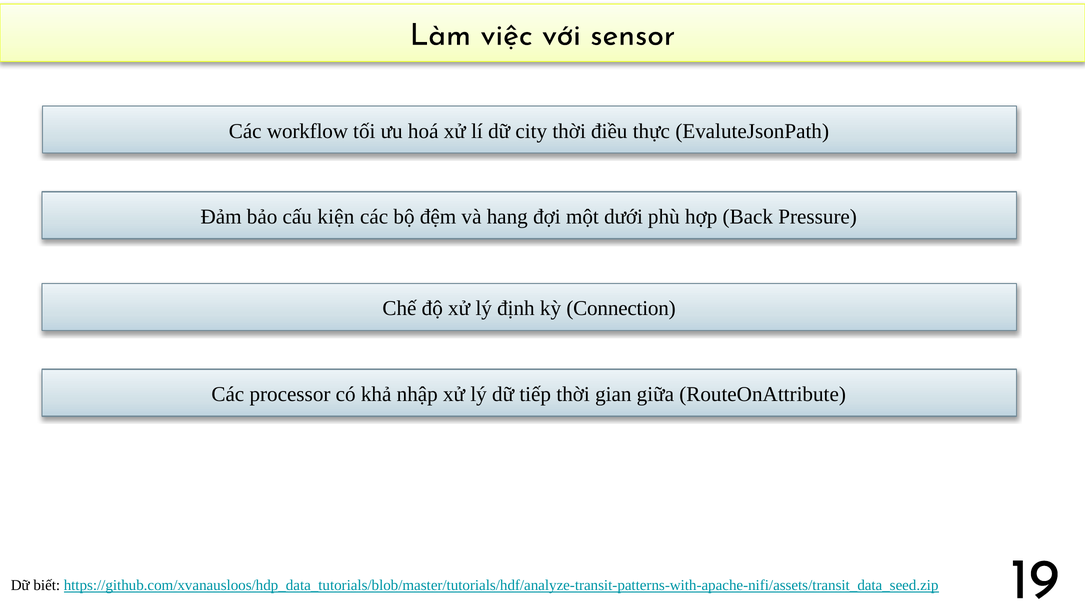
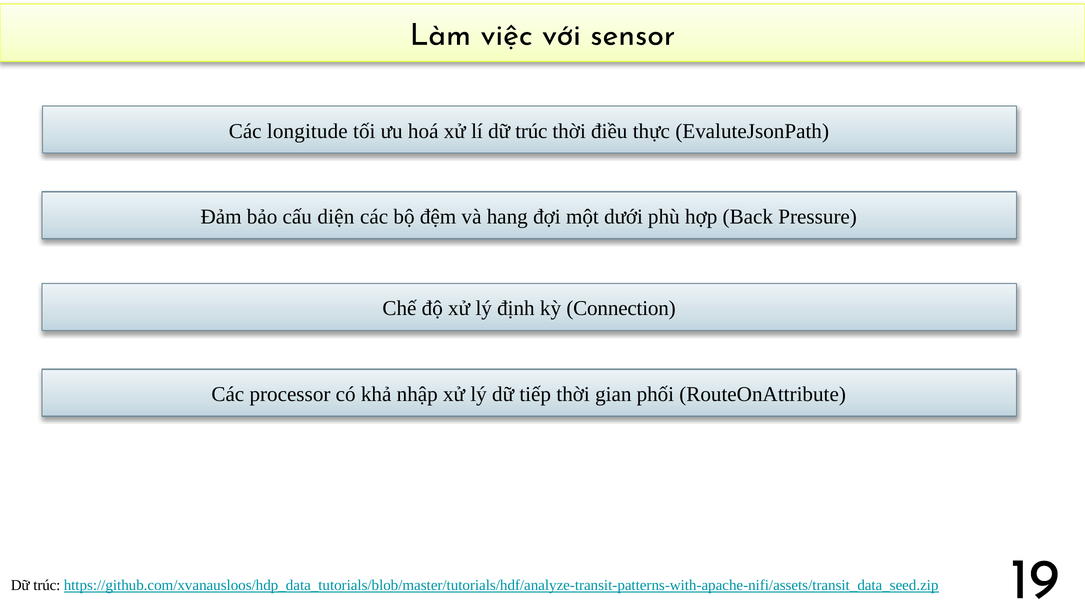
workflow: workflow -> longitude
lí dữ city: city -> trúc
kiện: kiện -> diện
giữa: giữa -> phối
biết at (47, 586): biết -> trúc
